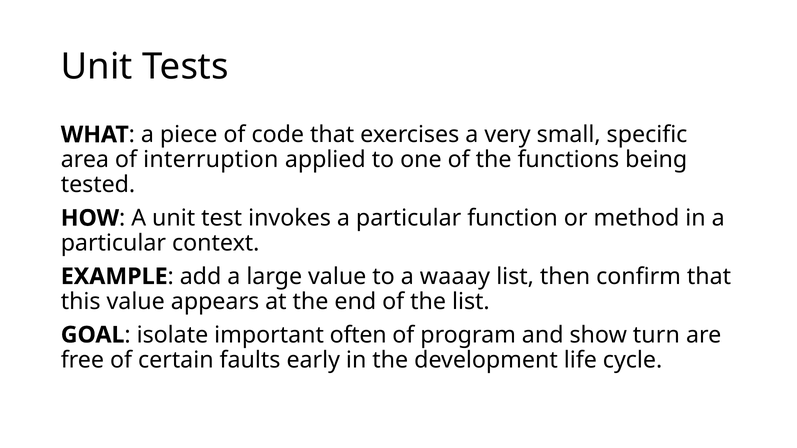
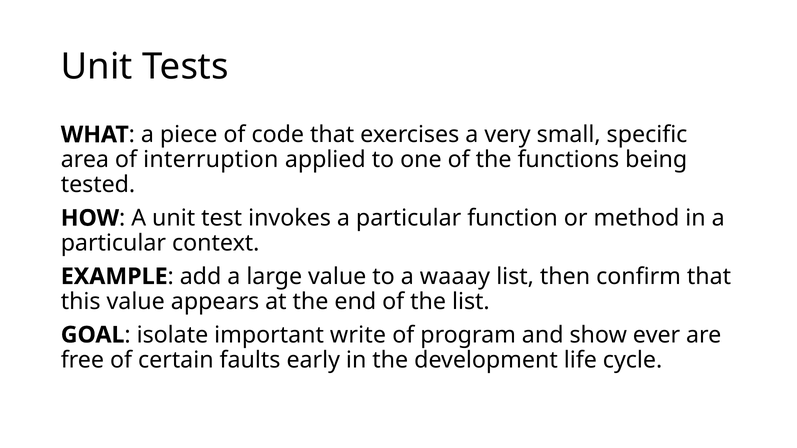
often: often -> write
turn: turn -> ever
